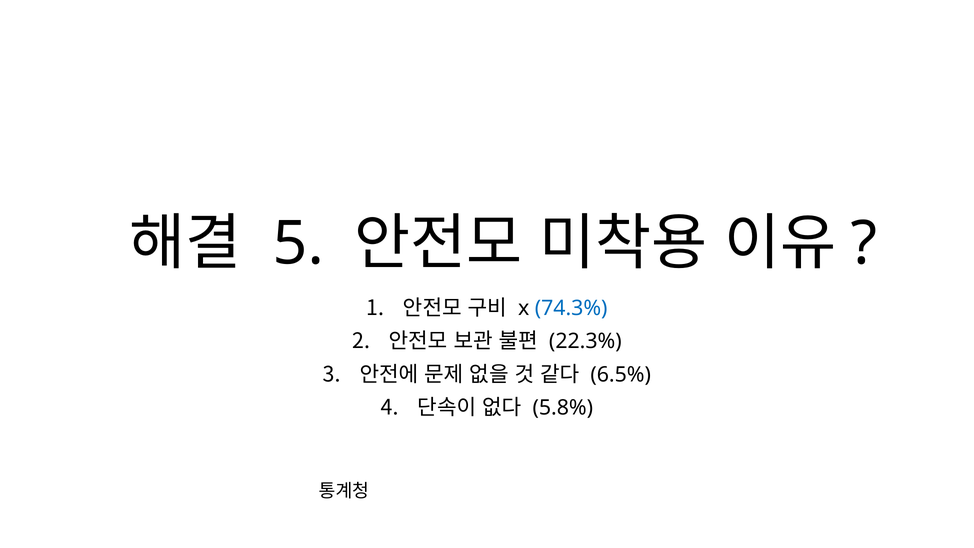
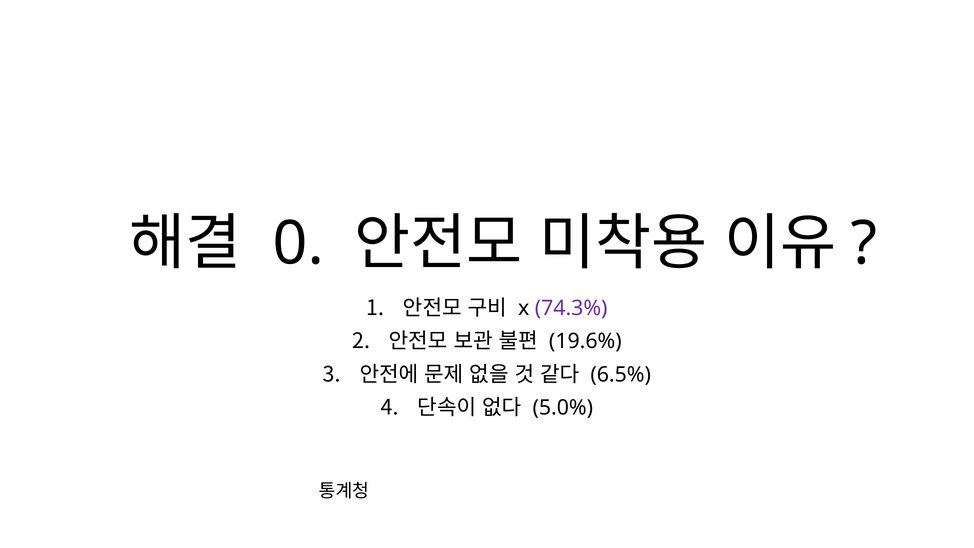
5: 5 -> 0
74.3% colour: blue -> purple
22.3%: 22.3% -> 19.6%
5.8%: 5.8% -> 5.0%
